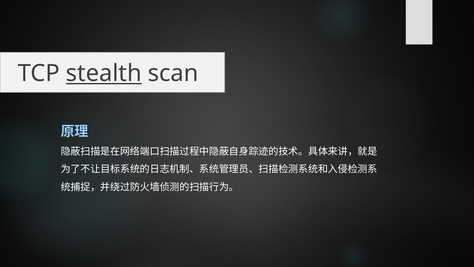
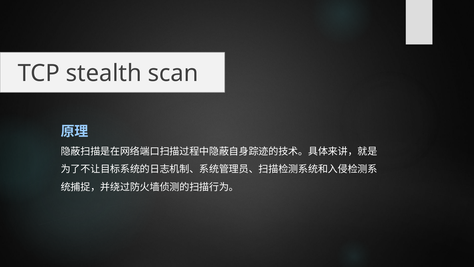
stealth underline: present -> none
